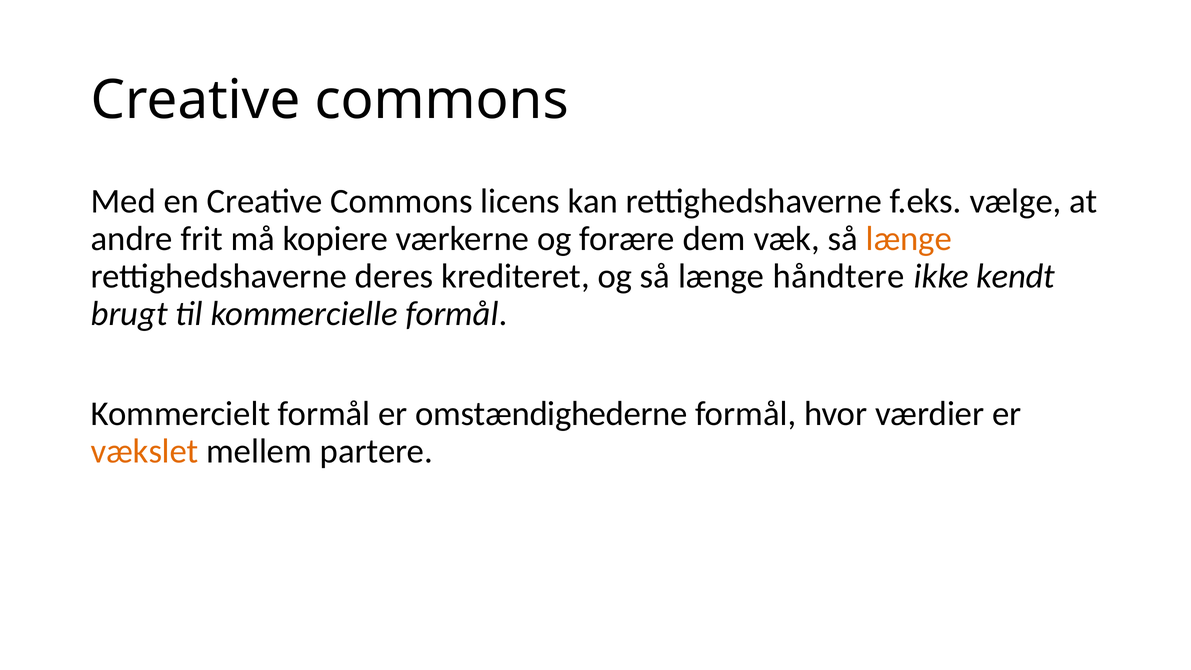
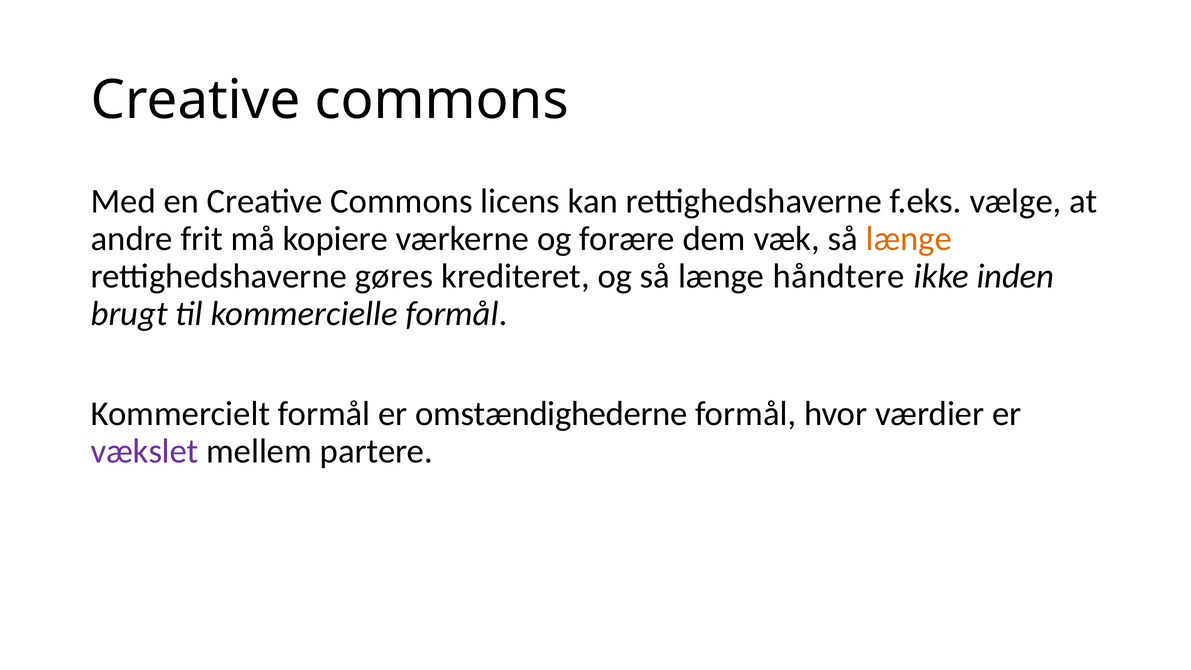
deres: deres -> gøres
kendt: kendt -> inden
vækslet colour: orange -> purple
